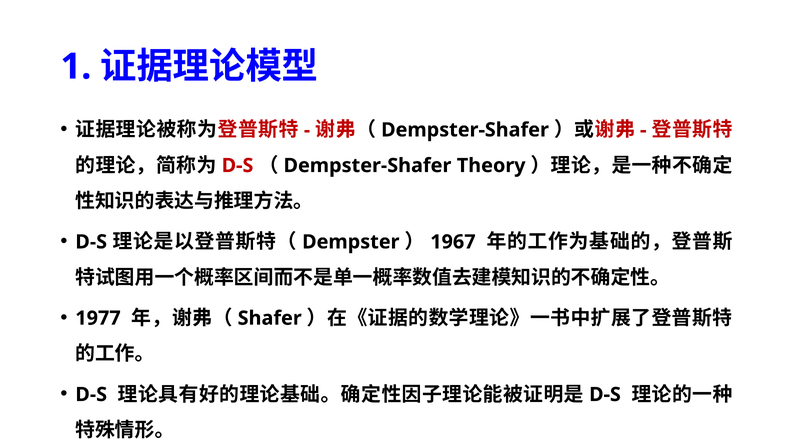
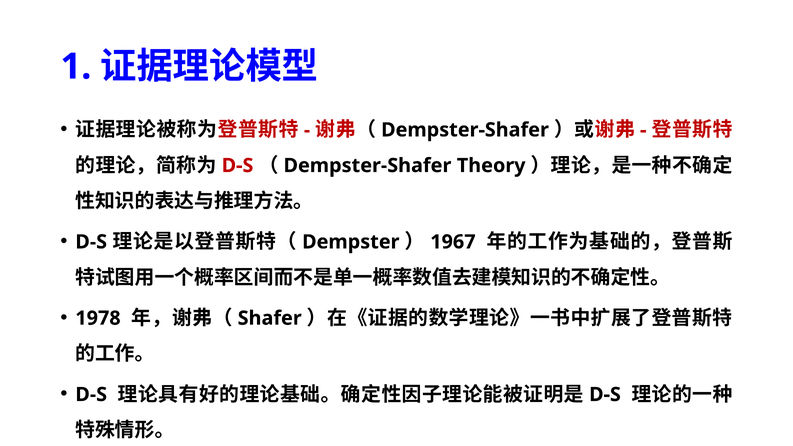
1977: 1977 -> 1978
